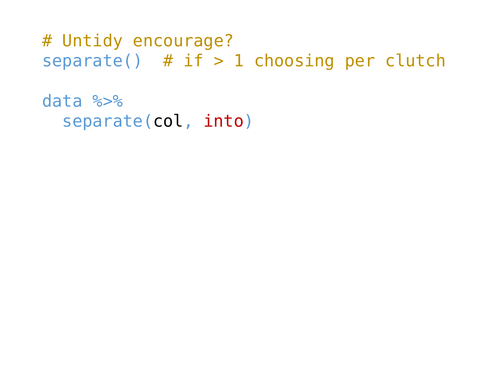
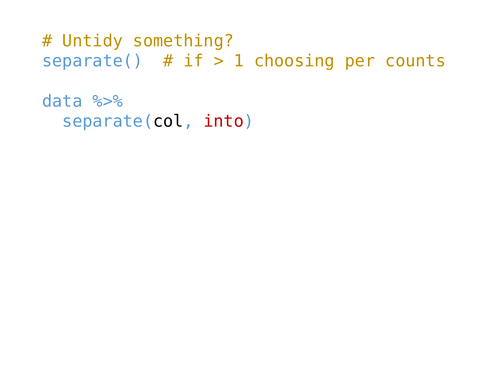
encourage: encourage -> something
clutch: clutch -> counts
